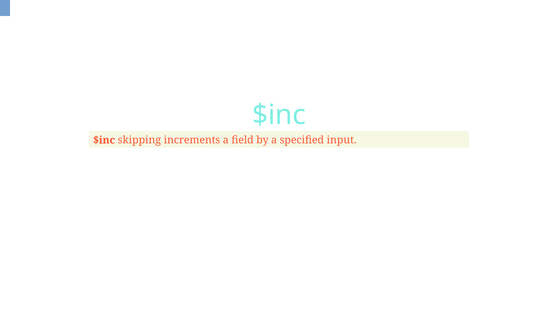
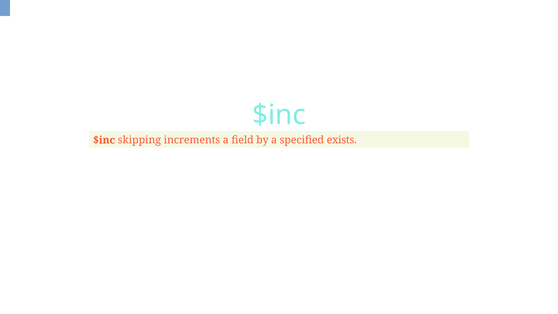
input: input -> exists
